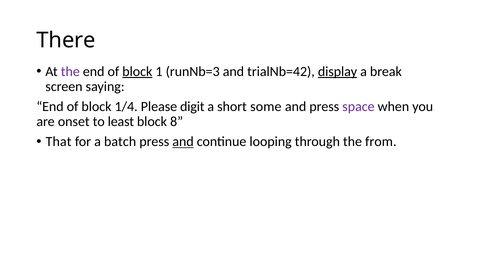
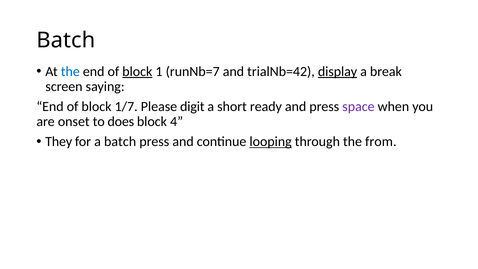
There at (66, 40): There -> Batch
the at (70, 72) colour: purple -> blue
runNb=3: runNb=3 -> runNb=7
1/4: 1/4 -> 1/7
some: some -> ready
least: least -> does
8: 8 -> 4
That: That -> They
and at (183, 142) underline: present -> none
looping underline: none -> present
